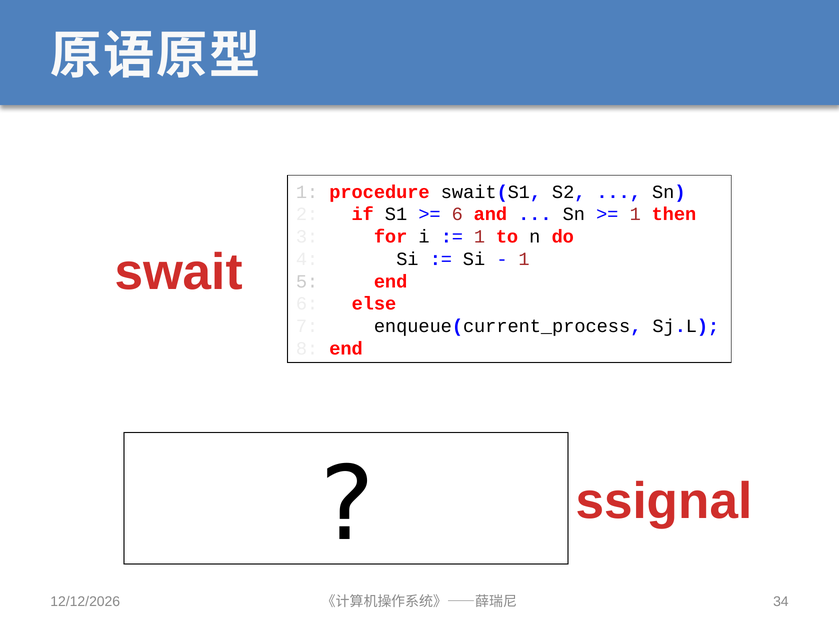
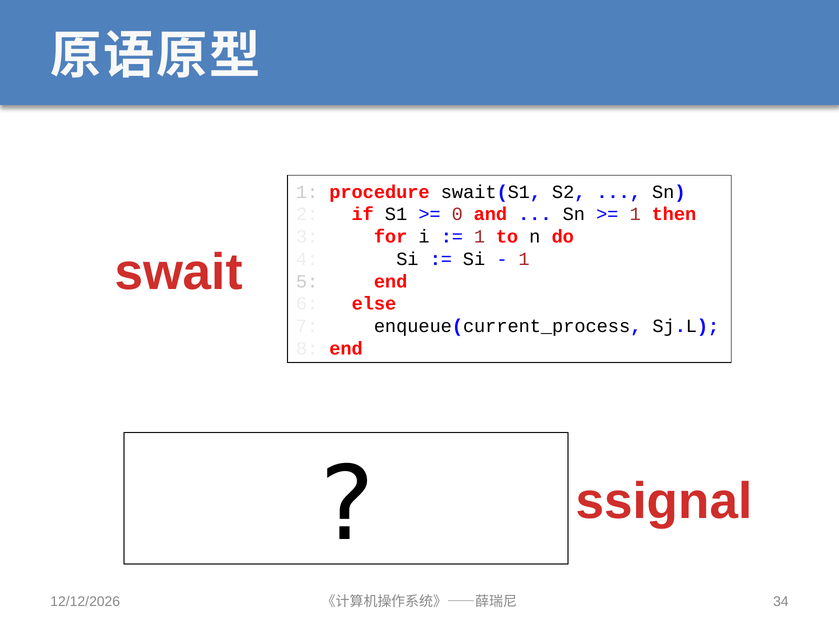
6 at (457, 214): 6 -> 0
